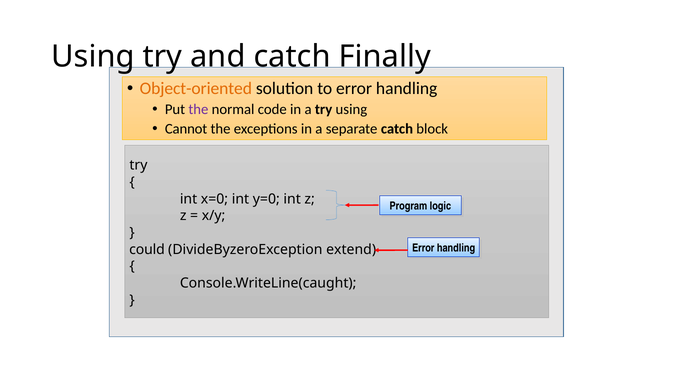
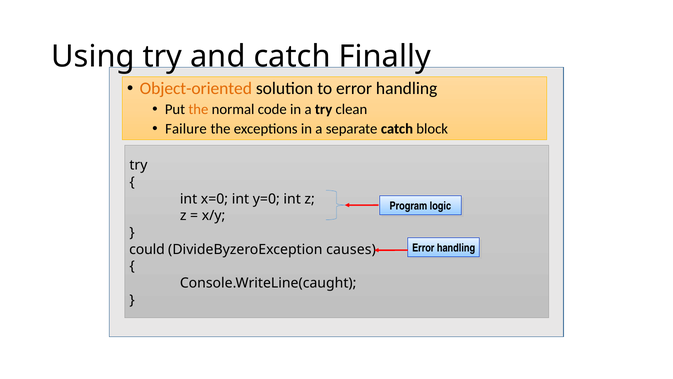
the at (198, 109) colour: purple -> orange
try using: using -> clean
Cannot: Cannot -> Failure
extend: extend -> causes
